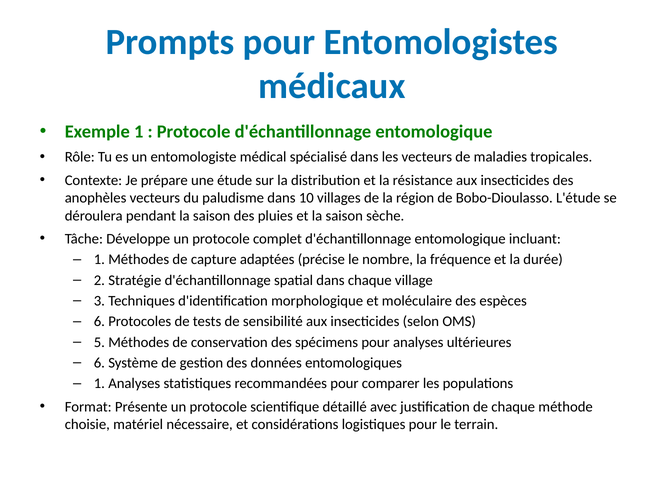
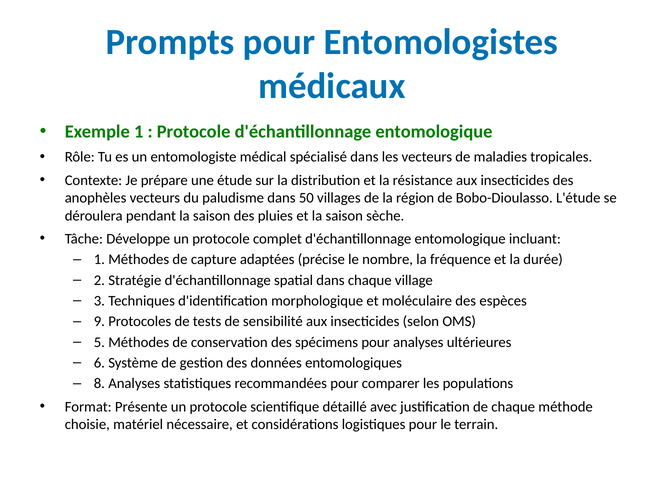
10: 10 -> 50
6 at (99, 322): 6 -> 9
1 at (99, 384): 1 -> 8
